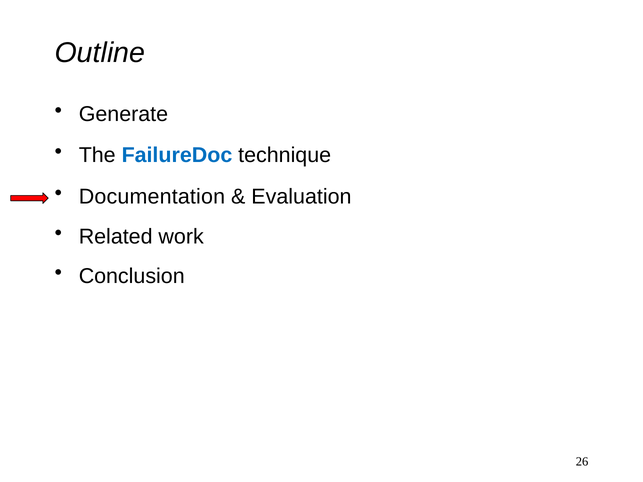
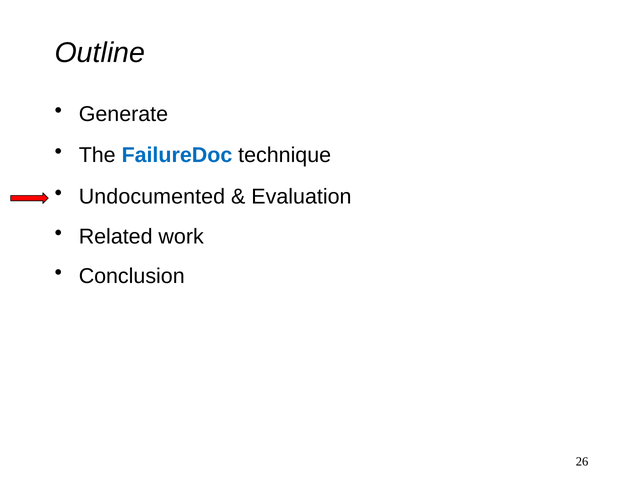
Documentation: Documentation -> Undocumented
